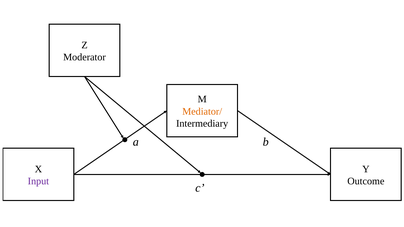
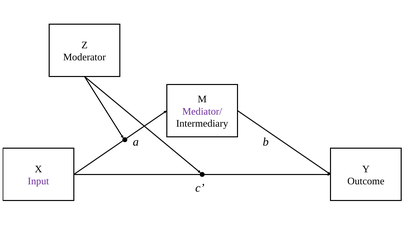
Mediator/ colour: orange -> purple
